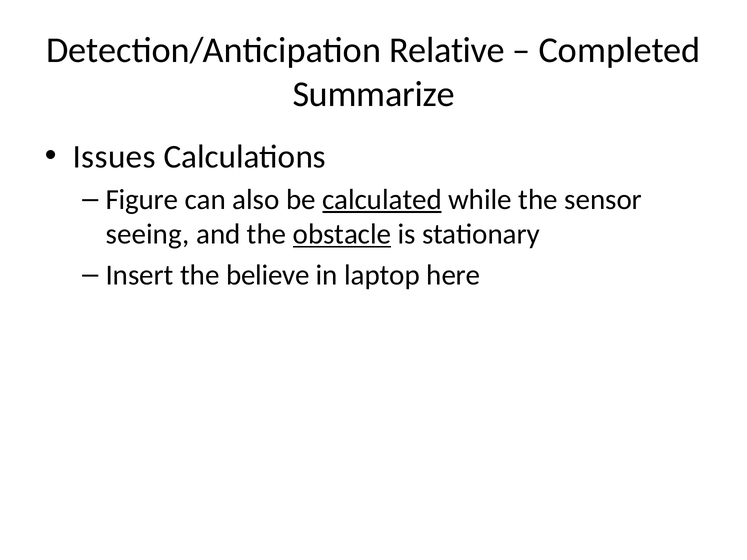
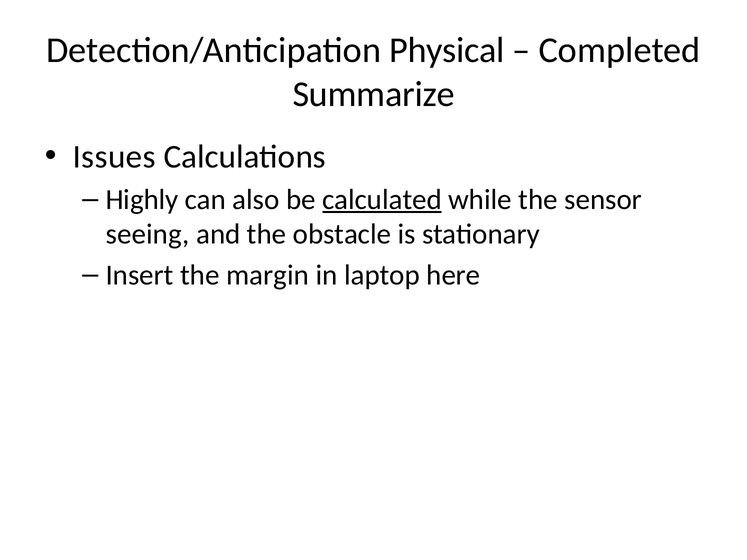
Relative: Relative -> Physical
Figure: Figure -> Highly
obstacle underline: present -> none
believe: believe -> margin
